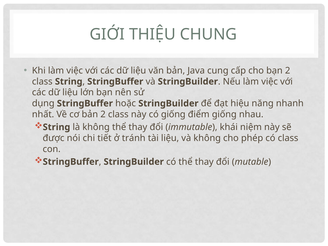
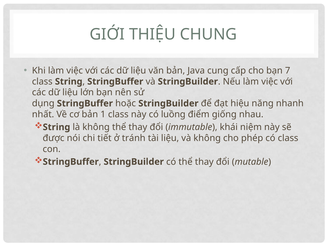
bạn 2: 2 -> 7
bản 2: 2 -> 1
có giống: giống -> luồng
